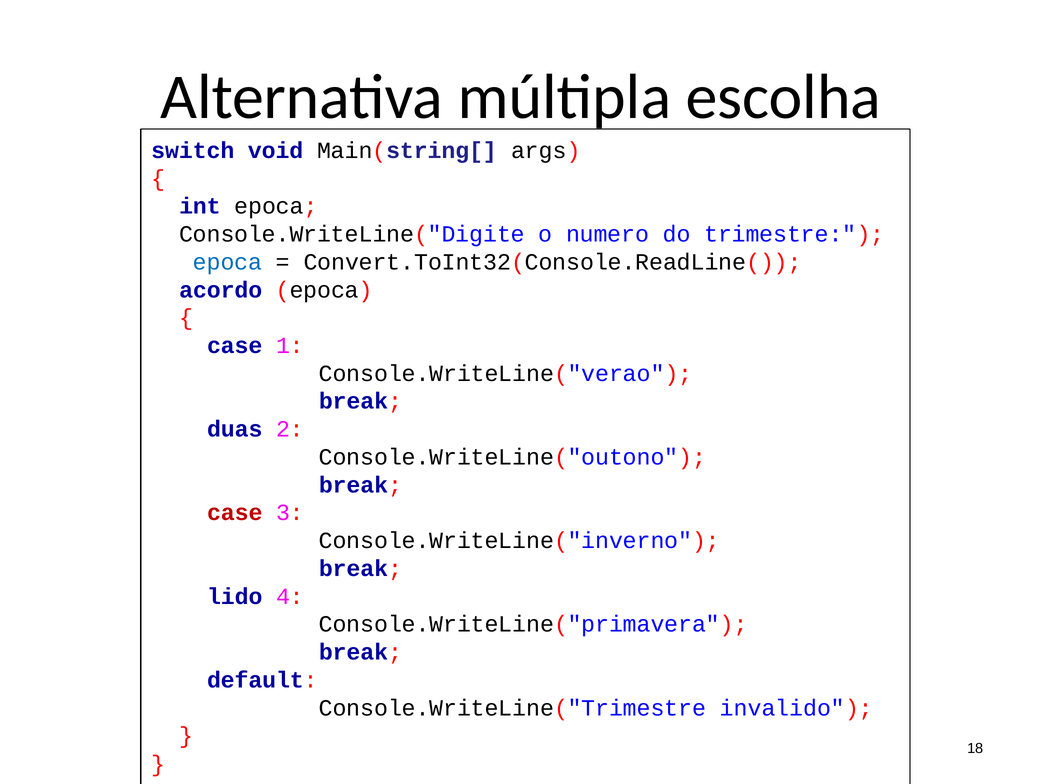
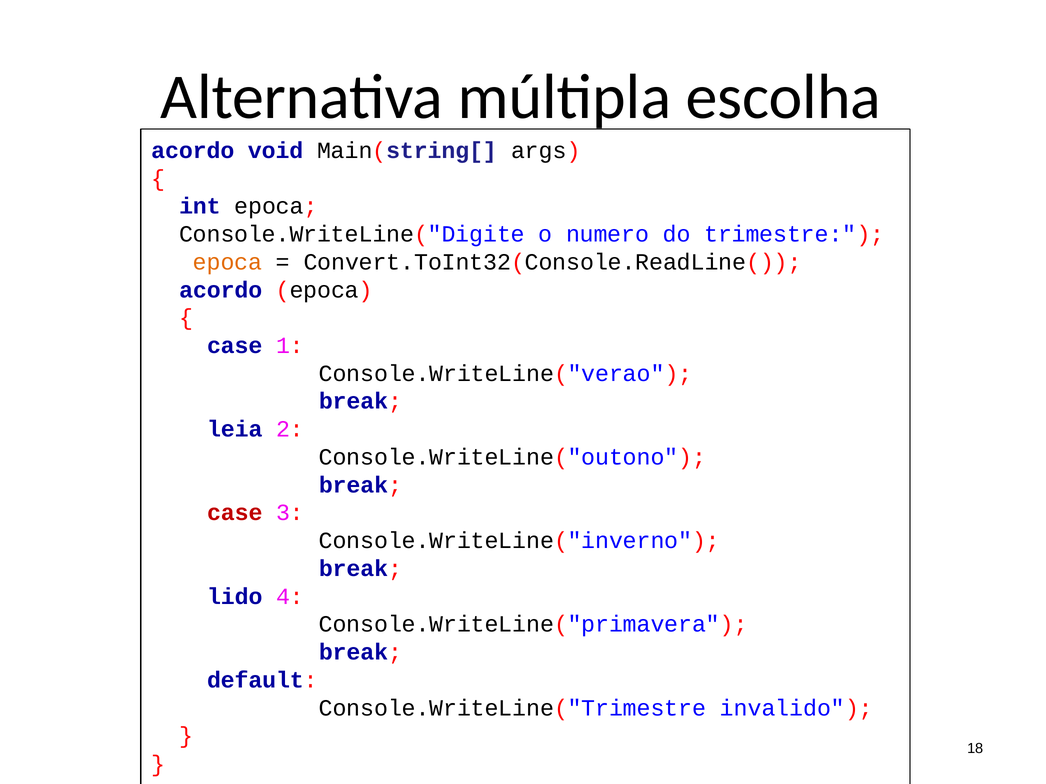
switch at (193, 151): switch -> acordo
epoca at (228, 262) colour: blue -> orange
duas: duas -> leia
